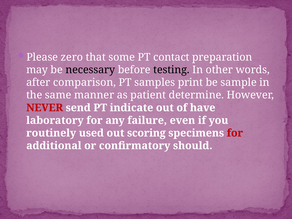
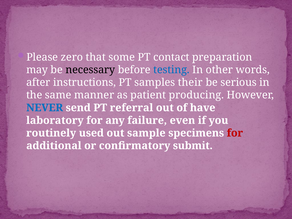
testing colour: black -> blue
comparison: comparison -> instructions
print: print -> their
sample: sample -> serious
determine: determine -> producing
NEVER colour: red -> blue
indicate: indicate -> referral
scoring: scoring -> sample
should: should -> submit
